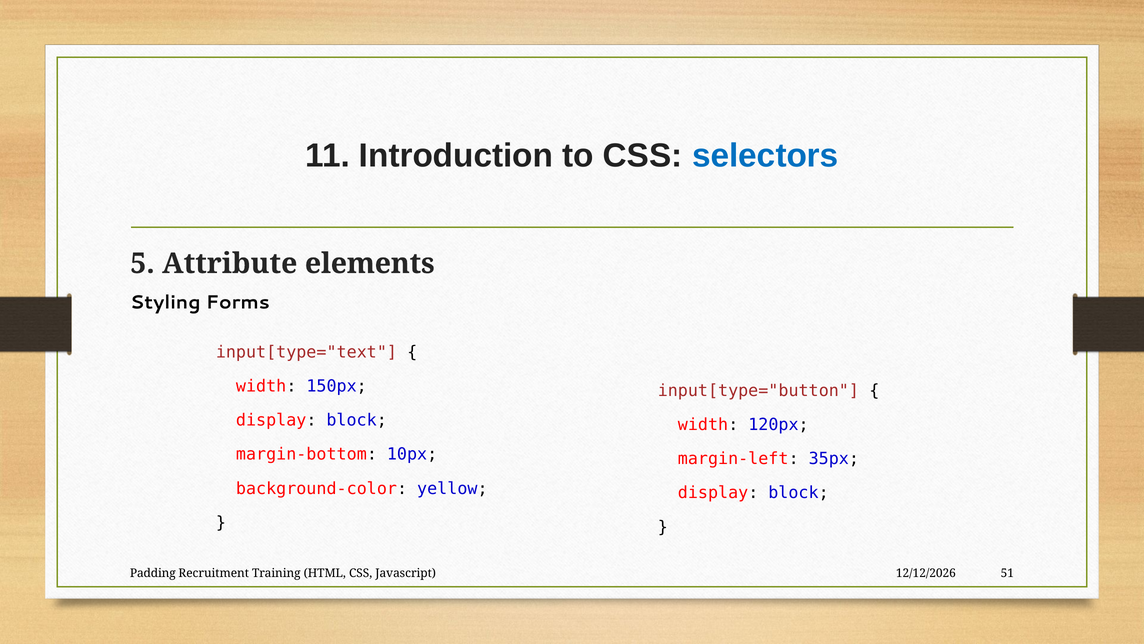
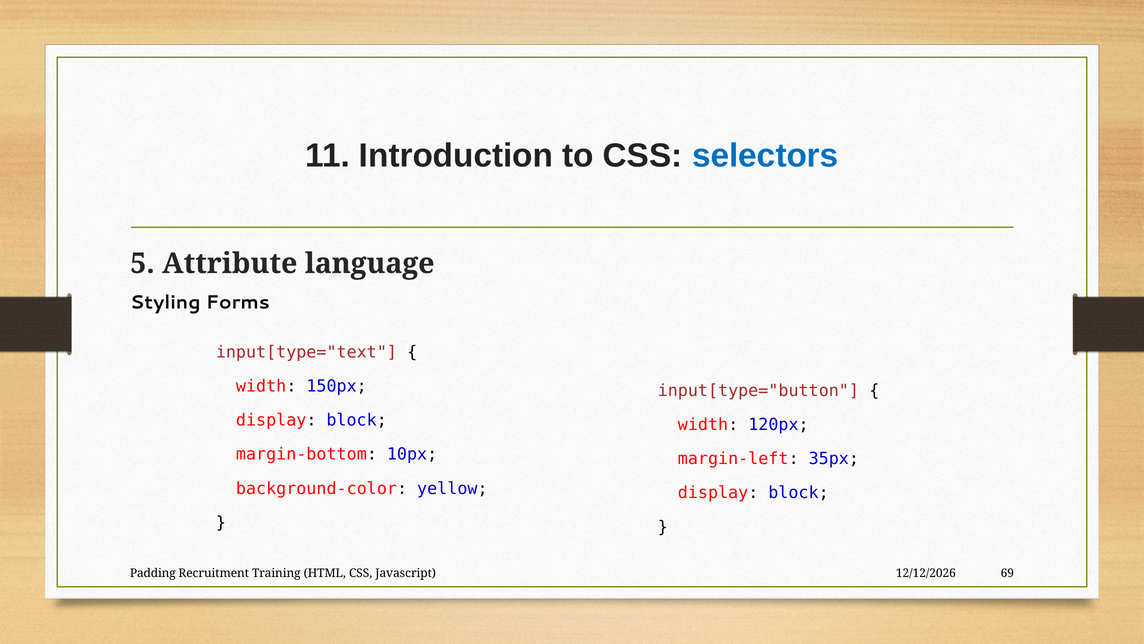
elements: elements -> language
51: 51 -> 69
